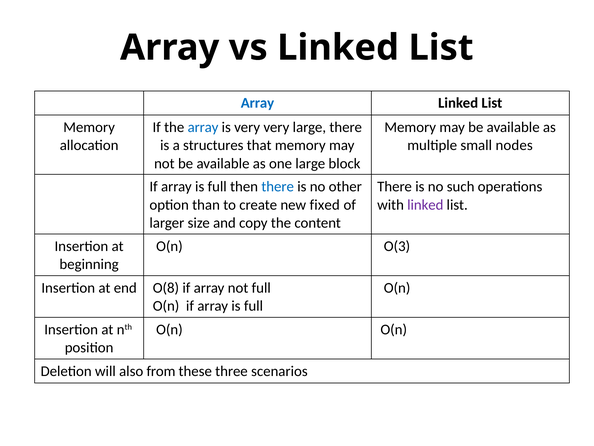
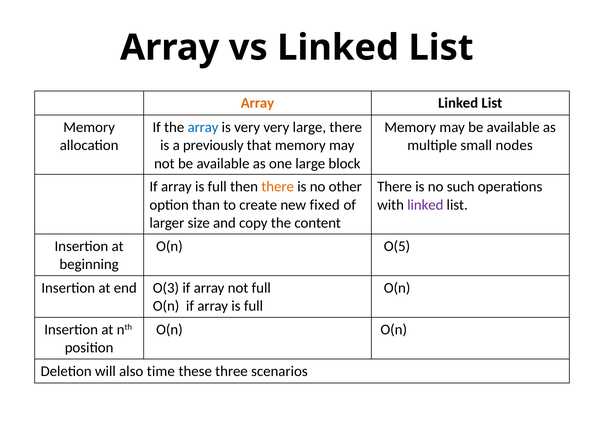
Array at (257, 103) colour: blue -> orange
structures: structures -> previously
there at (278, 186) colour: blue -> orange
O(3: O(3 -> O(5
O(8: O(8 -> O(3
from: from -> time
